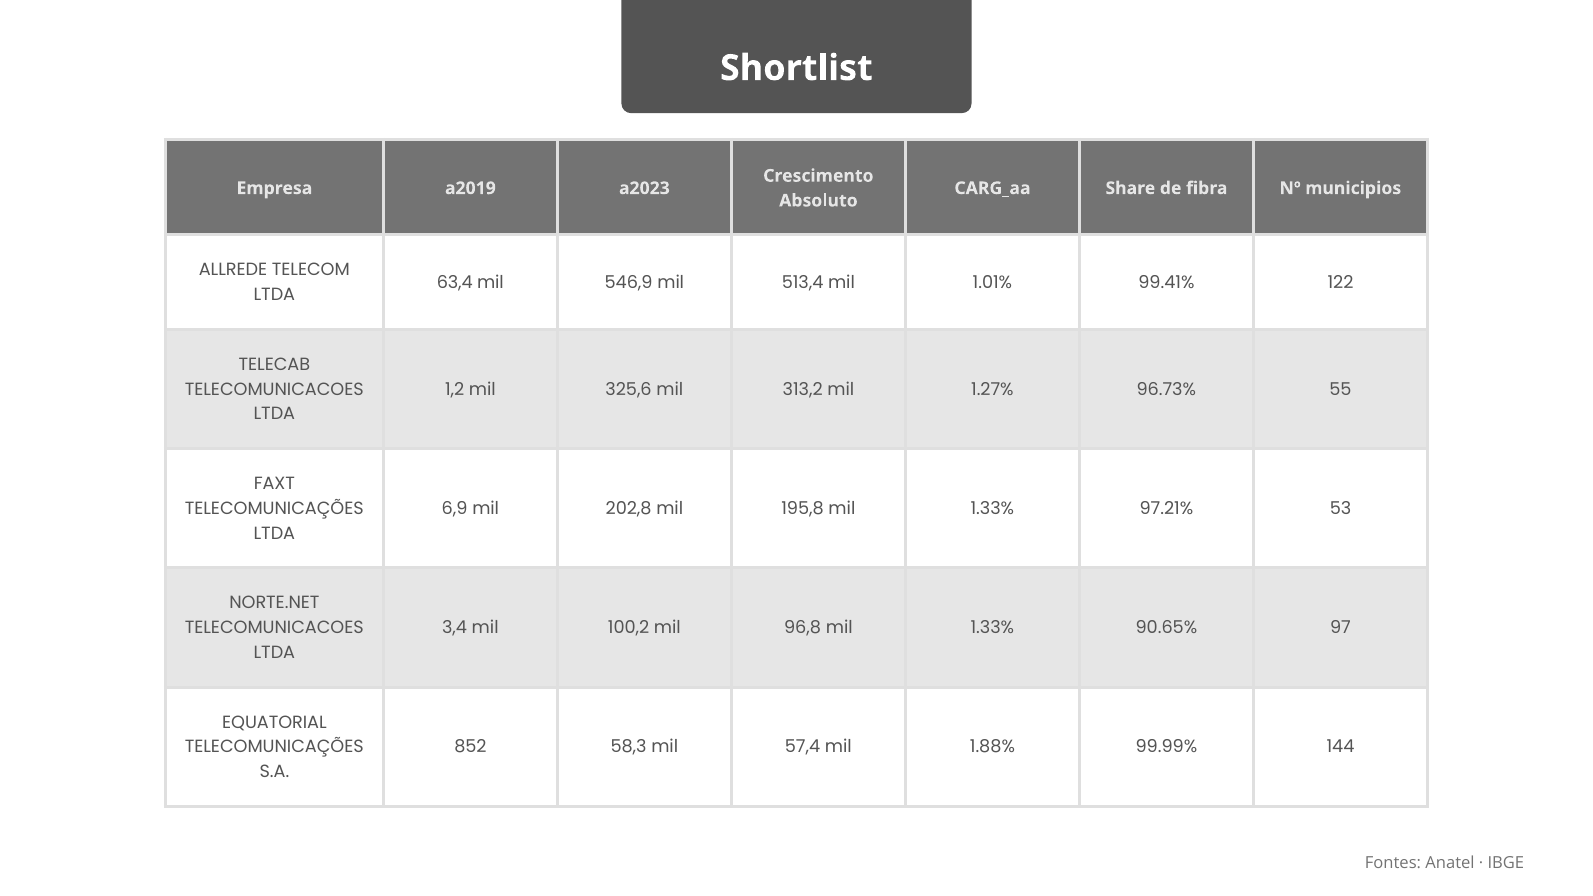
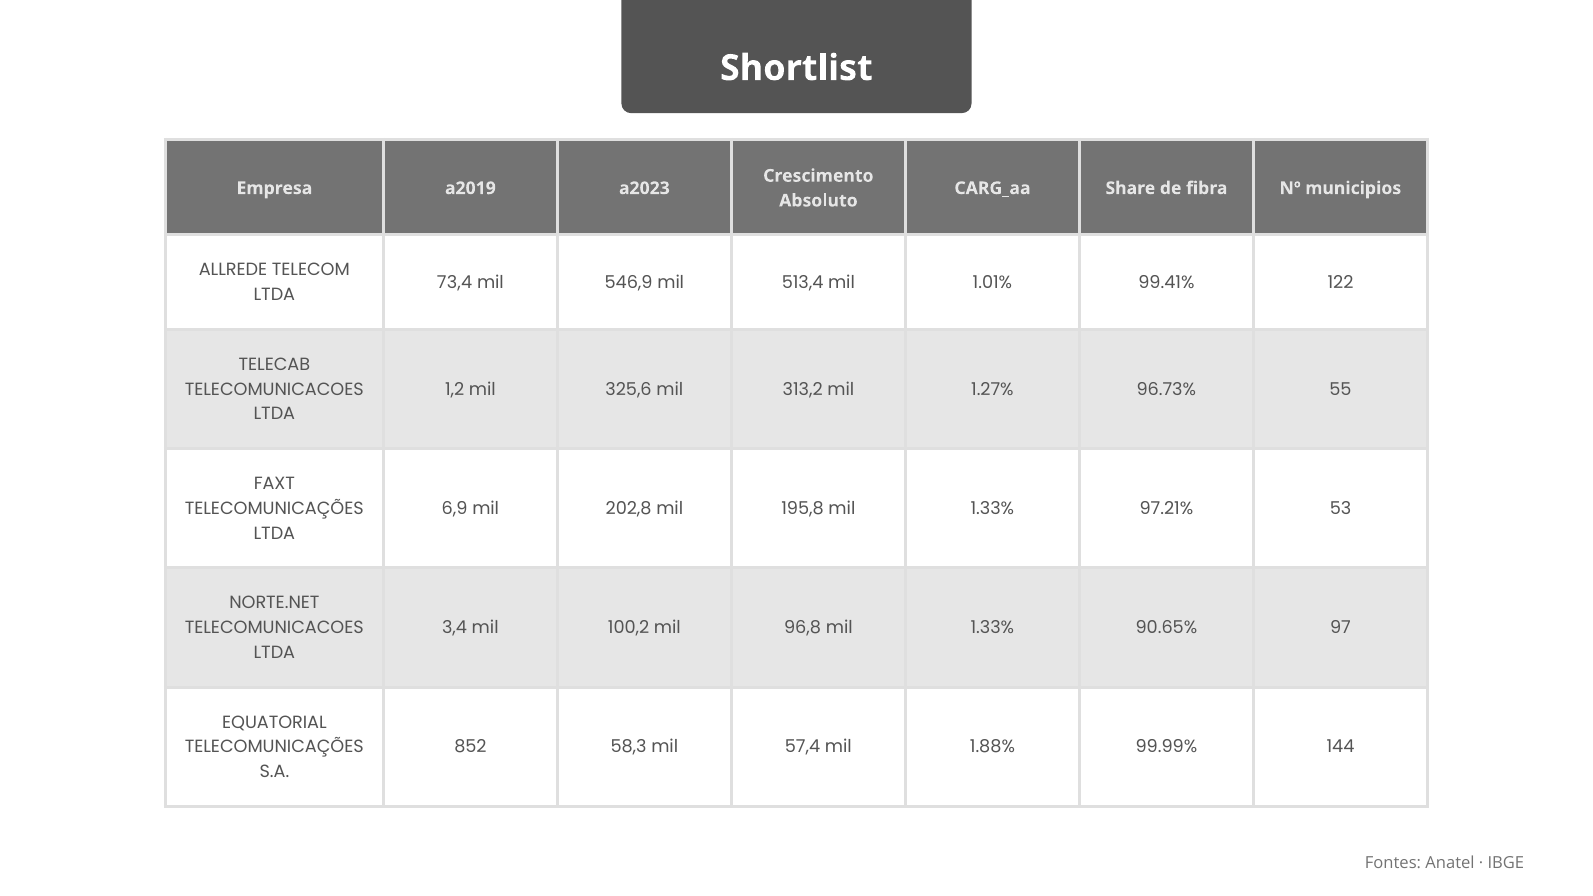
63,4: 63,4 -> 73,4
